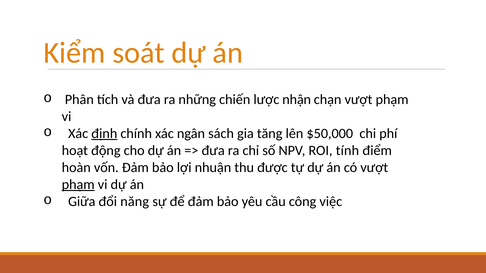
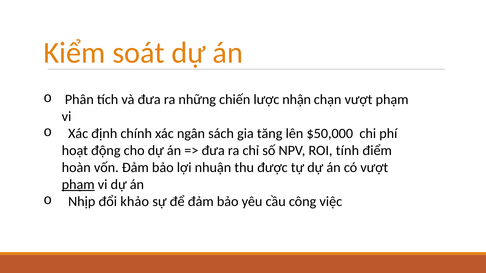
định underline: present -> none
Giữa: Giữa -> Nhịp
năng: năng -> khảo
